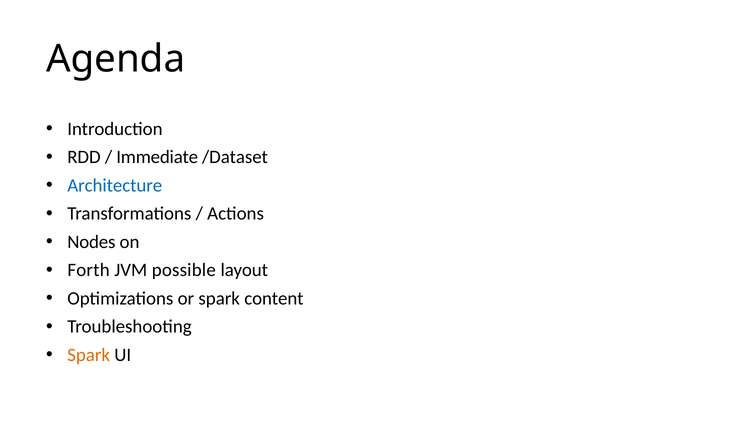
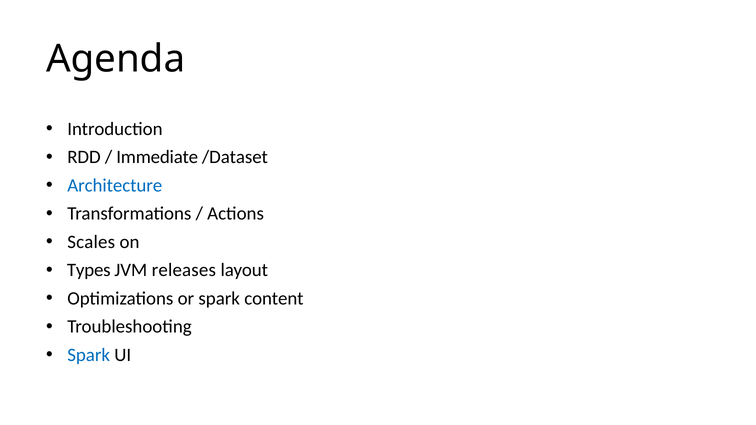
Nodes: Nodes -> Scales
Forth: Forth -> Types
possible: possible -> releases
Spark at (89, 355) colour: orange -> blue
